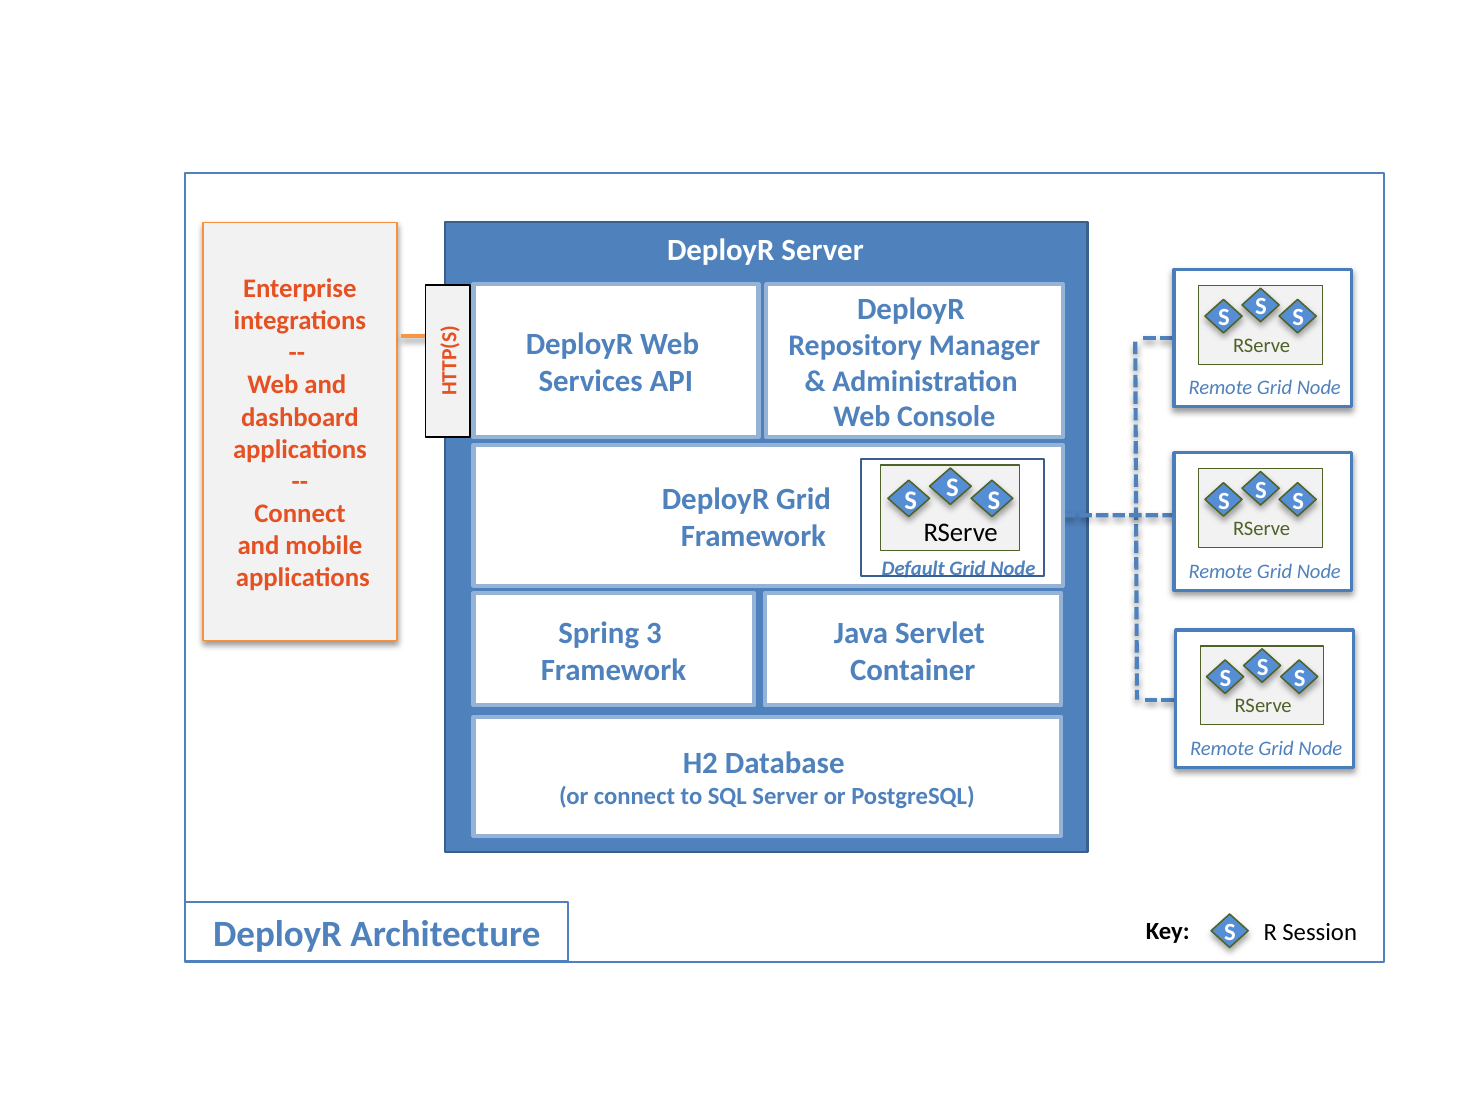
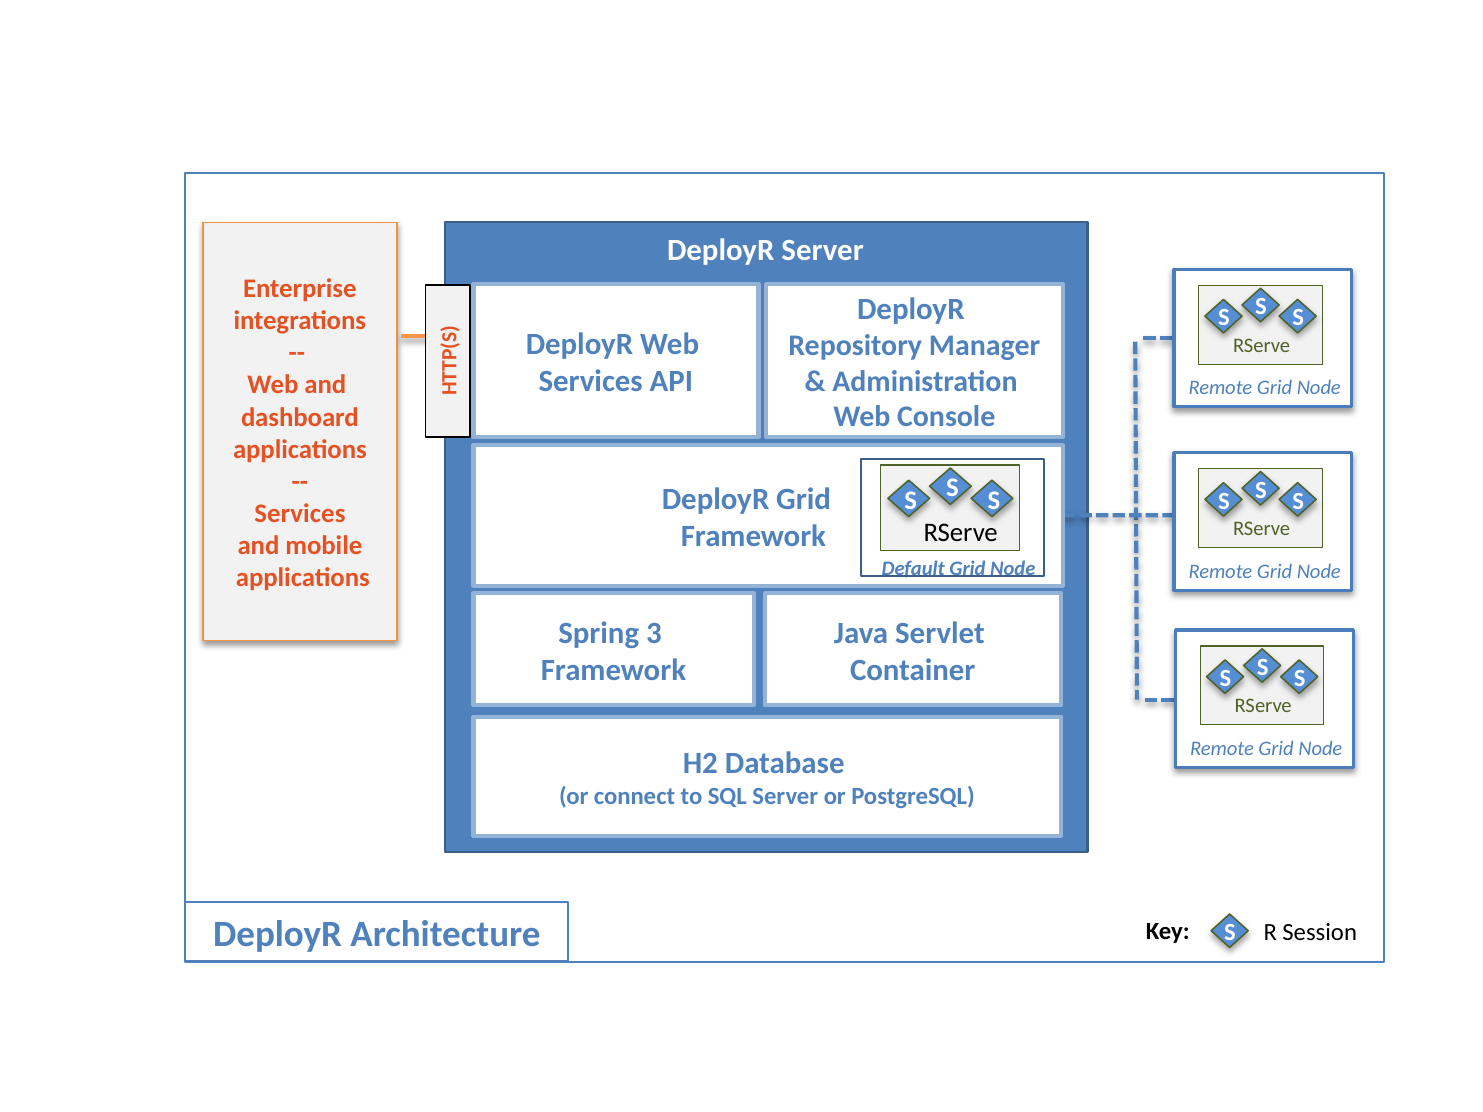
Connect at (300, 514): Connect -> Services
